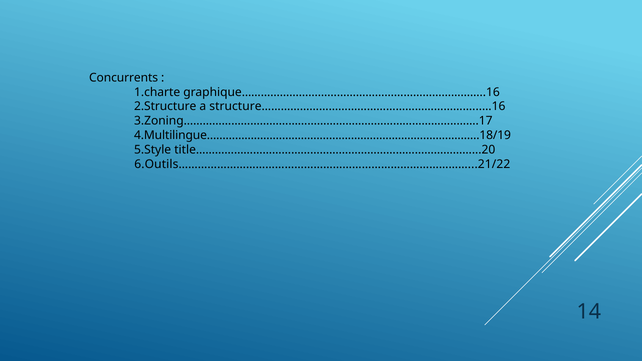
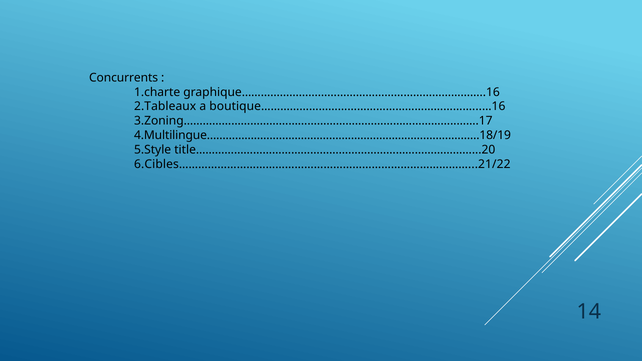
2.Structure: 2.Structure -> 2.Tableaux
structure…………………………………………………………...…16: structure…………………………………………………………...…16 -> boutique…………………………………………………………...…16
6.Outils………………………………………………………………………………...21/22: 6.Outils………………………………………………………………………………...21/22 -> 6.Cibles………………………………………………………………………………...21/22
